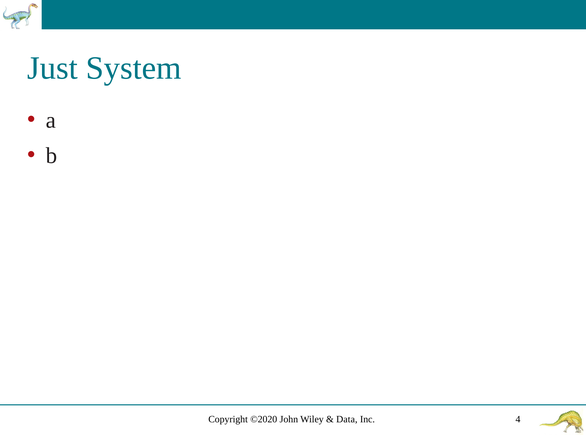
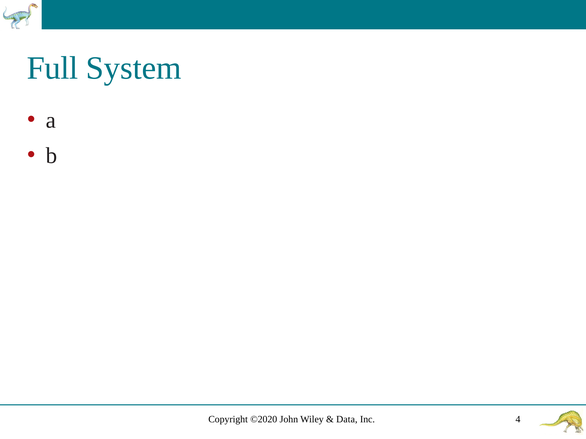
Just: Just -> Full
